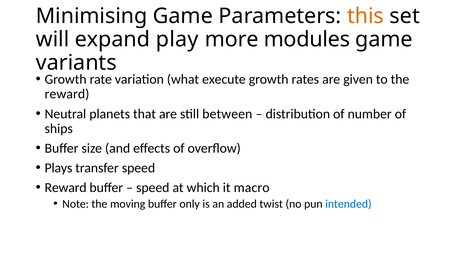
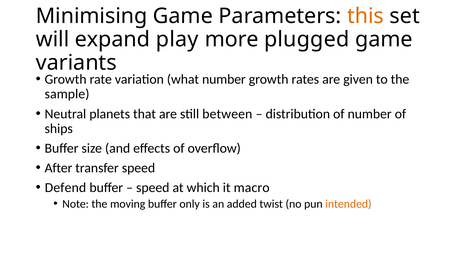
modules: modules -> plugged
what execute: execute -> number
reward at (67, 94): reward -> sample
Plays: Plays -> After
Reward at (66, 188): Reward -> Defend
intended colour: blue -> orange
